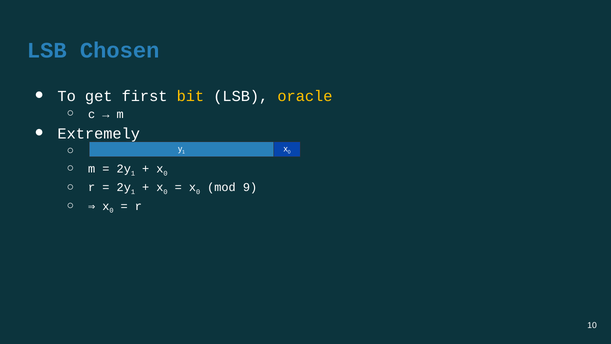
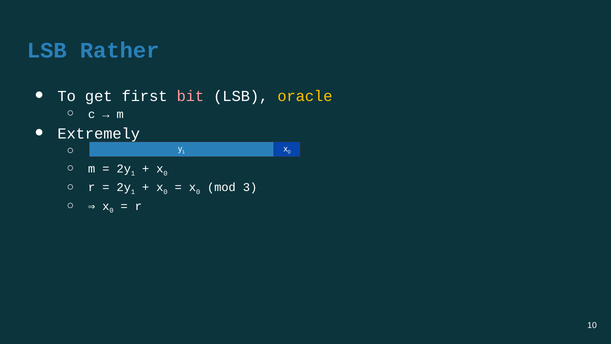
Chosen: Chosen -> Rather
bit colour: yellow -> pink
9: 9 -> 3
